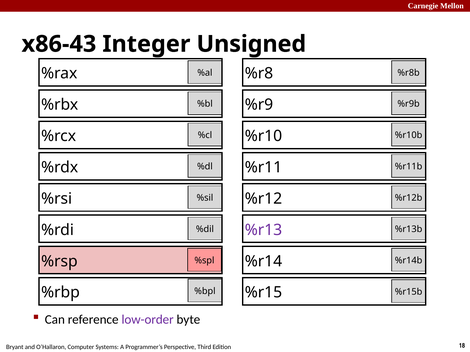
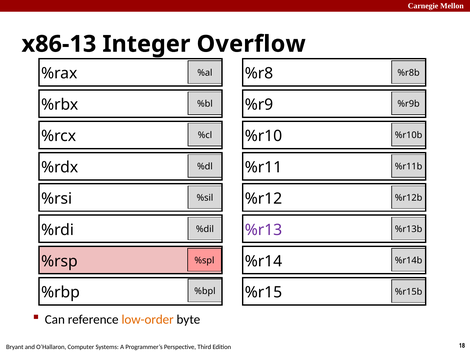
x86-43: x86-43 -> x86-13
Unsigned: Unsigned -> Overflow
low-order colour: purple -> orange
